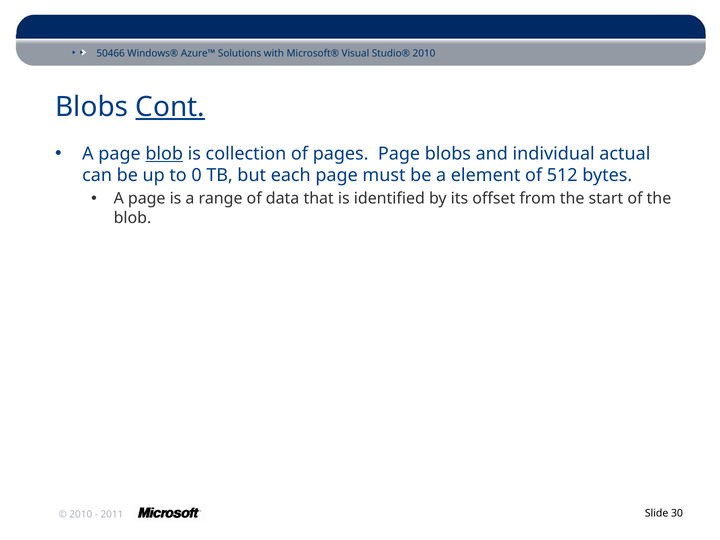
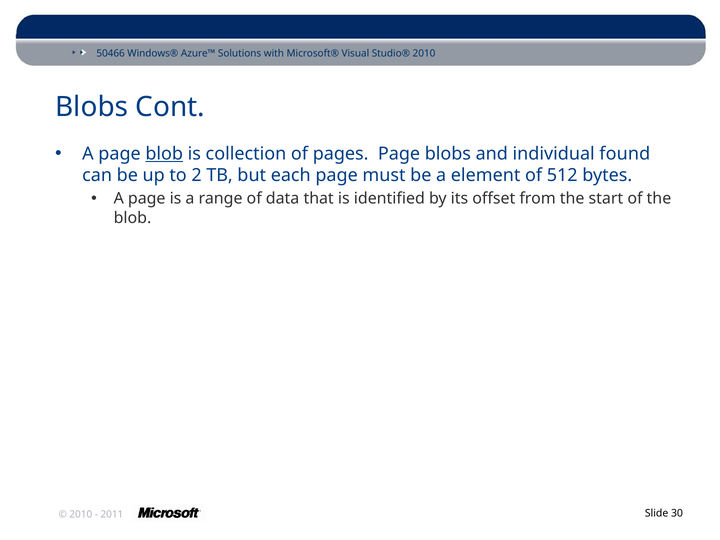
Cont underline: present -> none
actual: actual -> found
0: 0 -> 2
